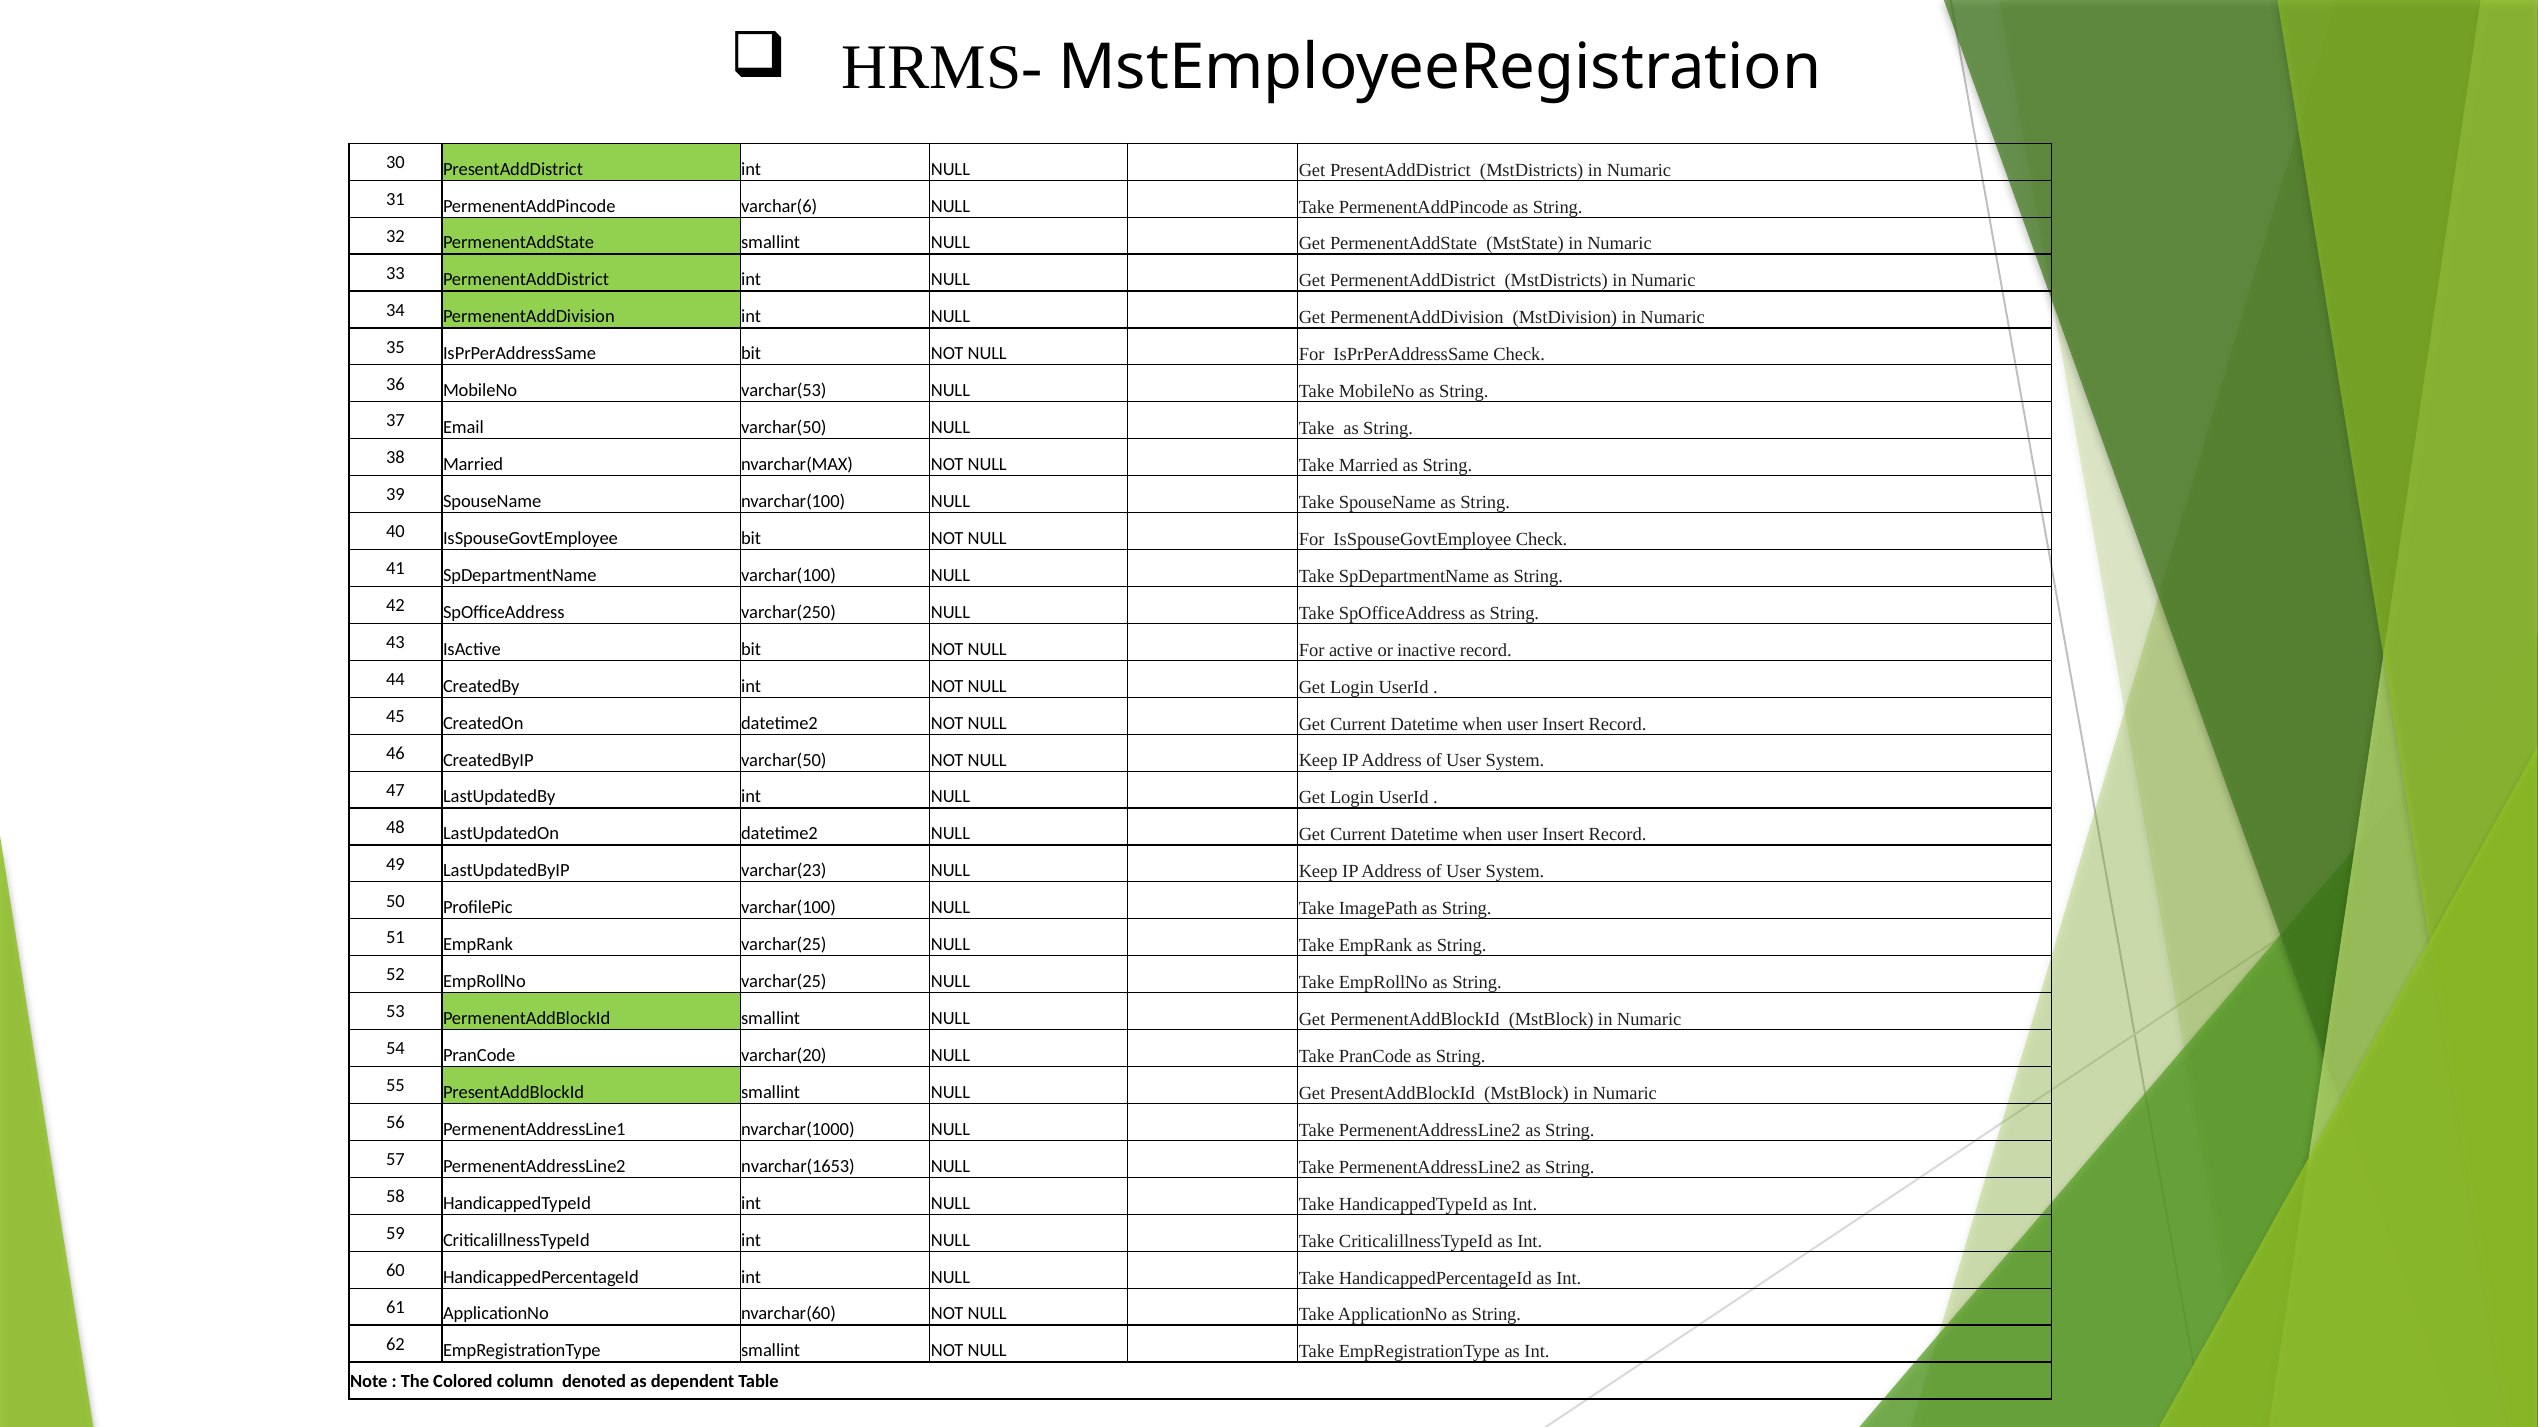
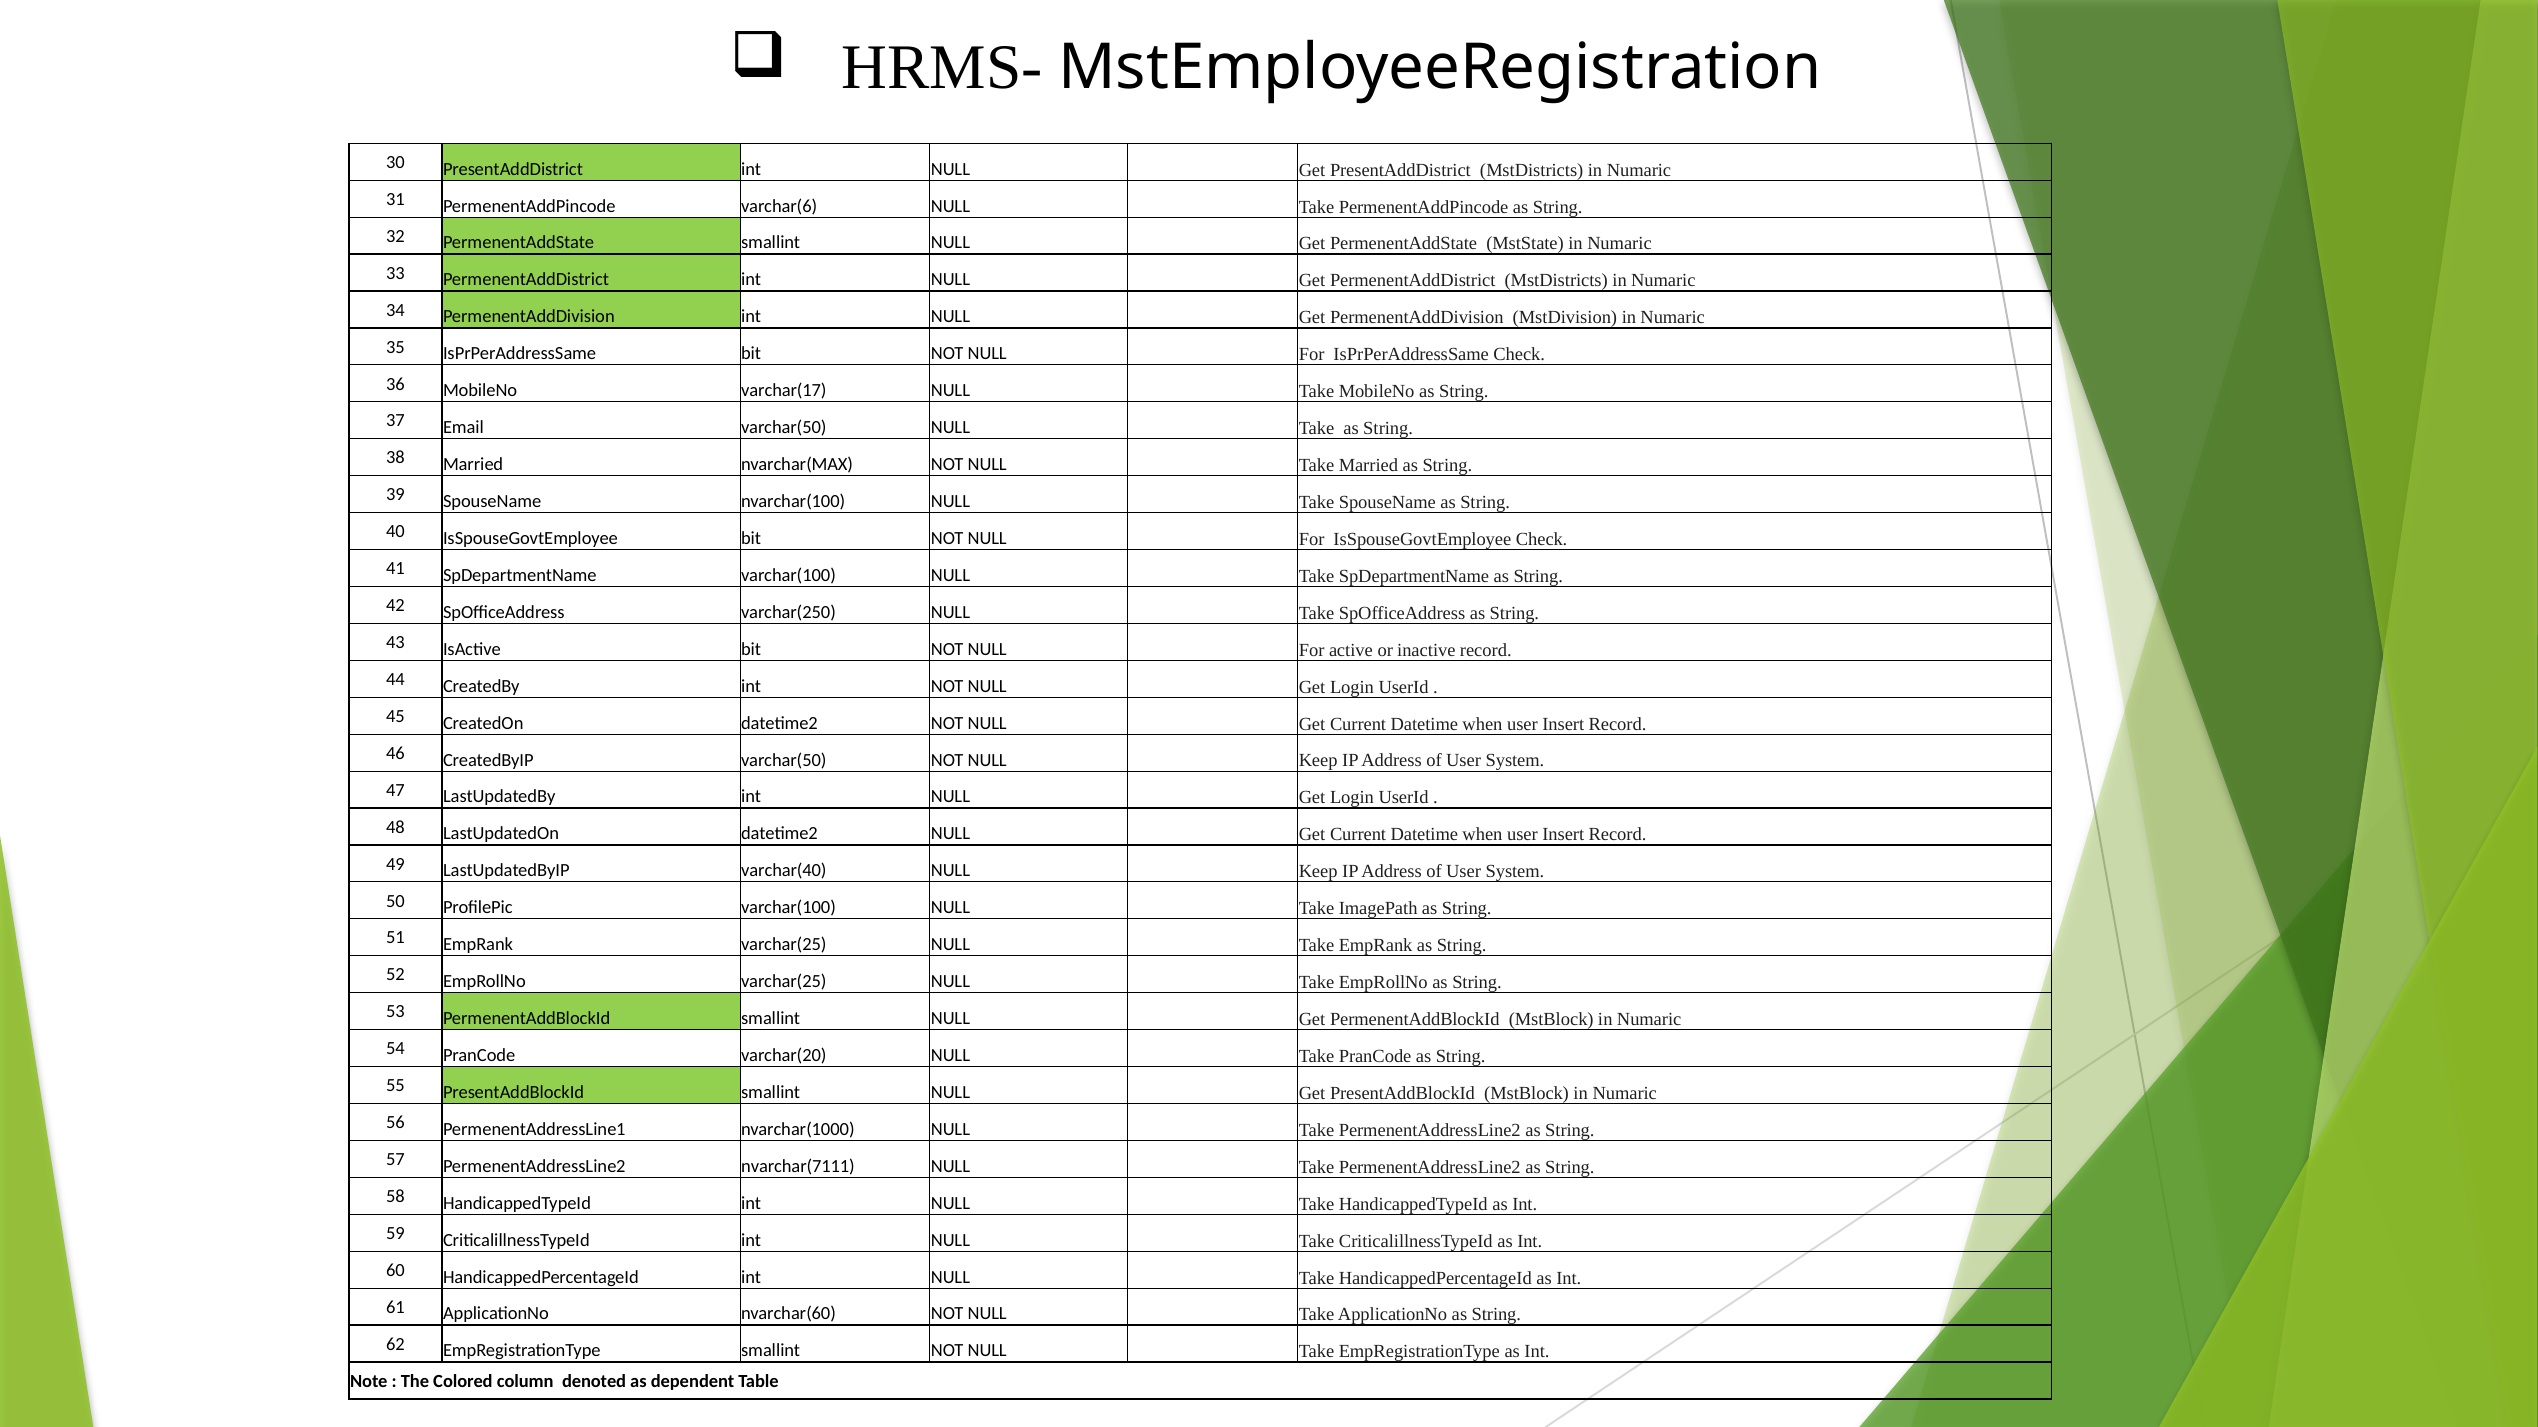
varchar(53: varchar(53 -> varchar(17
varchar(23: varchar(23 -> varchar(40
nvarchar(1653: nvarchar(1653 -> nvarchar(7111
